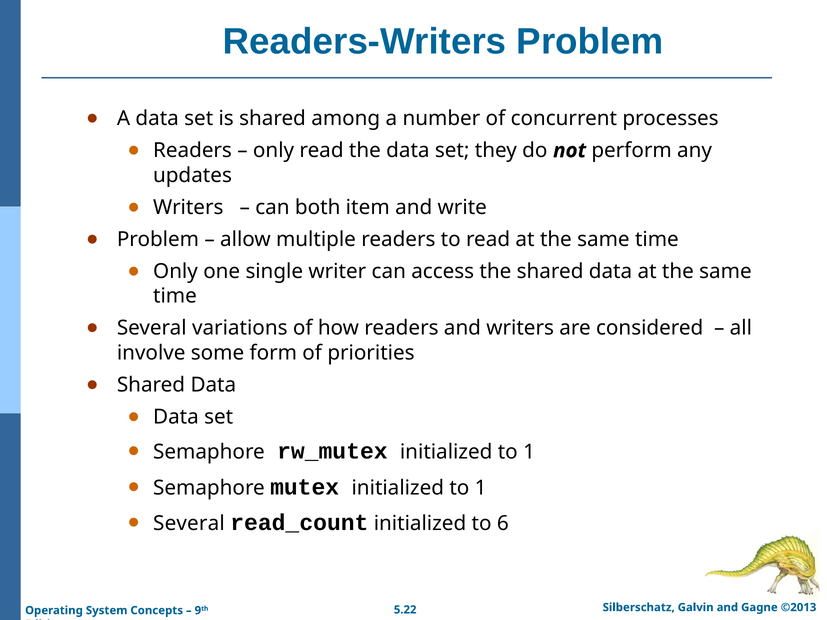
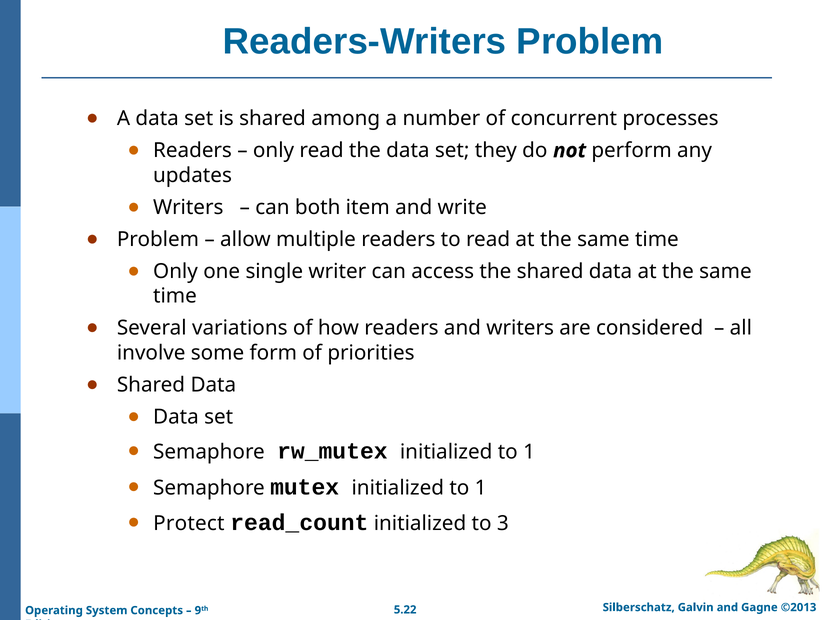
Several at (189, 524): Several -> Protect
6: 6 -> 3
